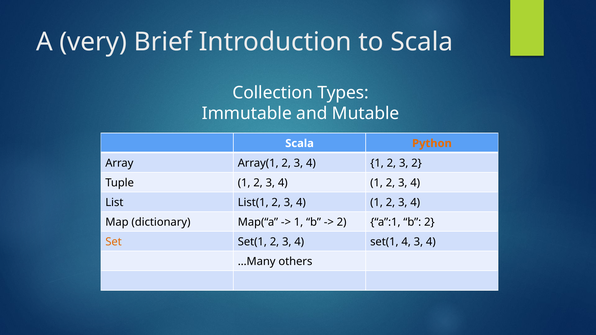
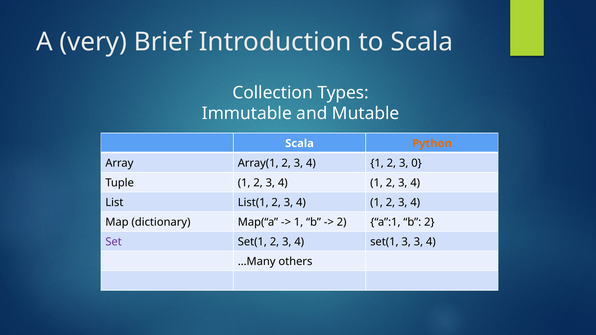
3 2: 2 -> 0
Set colour: orange -> purple
set(1 4: 4 -> 3
